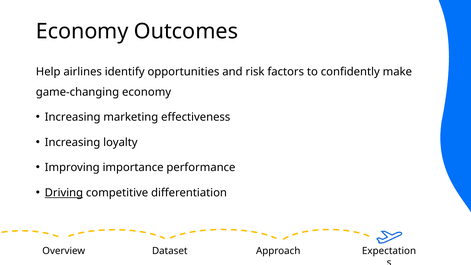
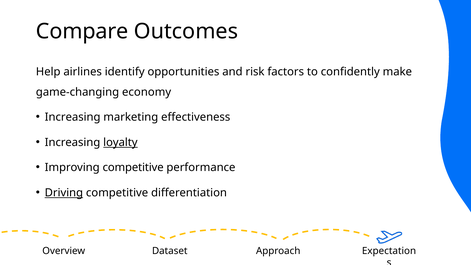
Economy at (82, 31): Economy -> Compare
loyalty underline: none -> present
Improving importance: importance -> competitive
